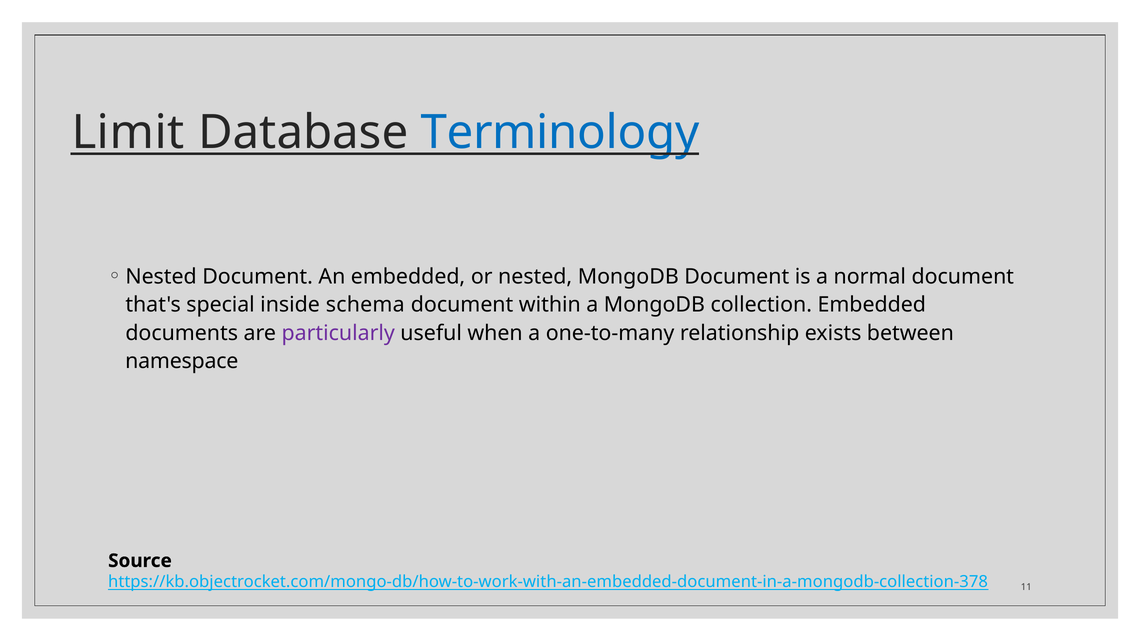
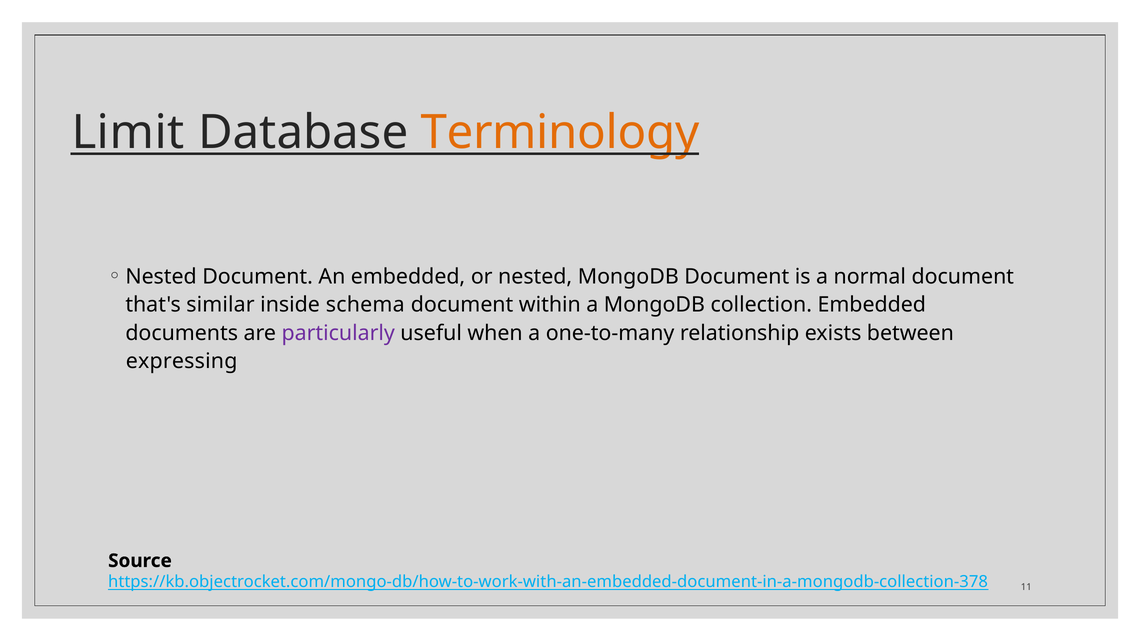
Terminology colour: blue -> orange
special: special -> similar
namespace: namespace -> expressing
